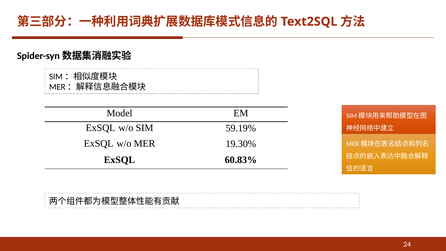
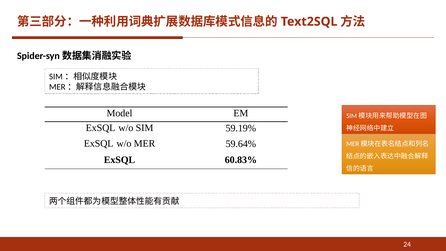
19.30%: 19.30% -> 59.64%
